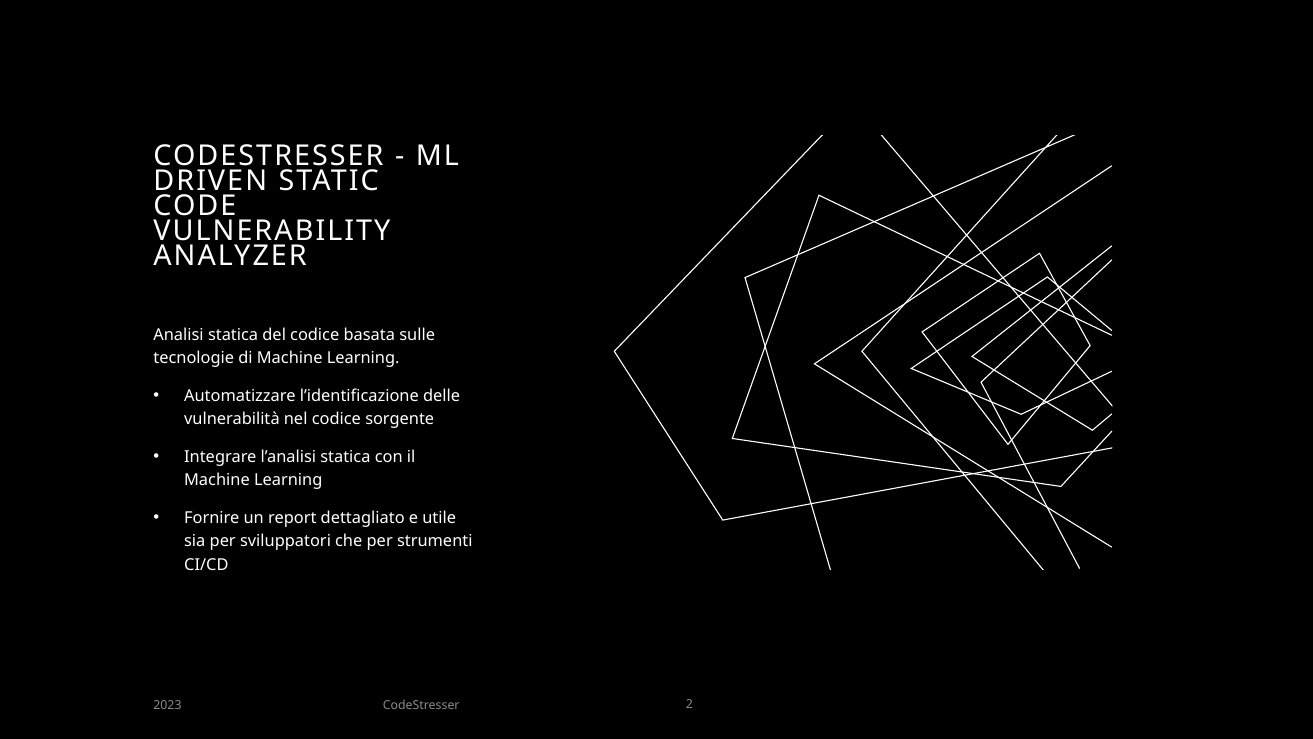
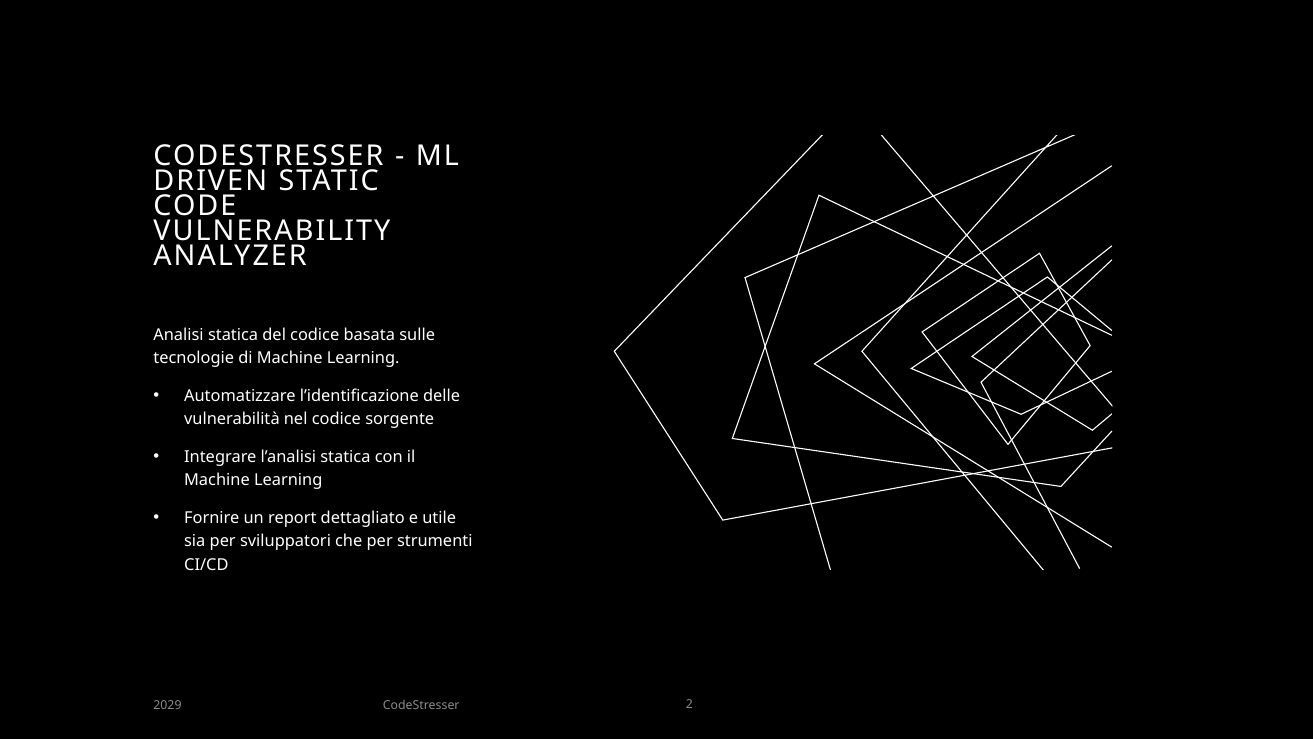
2023: 2023 -> 2029
